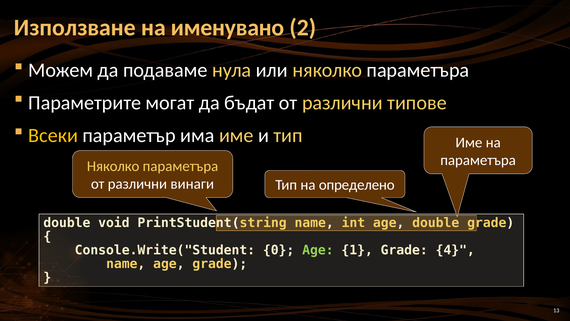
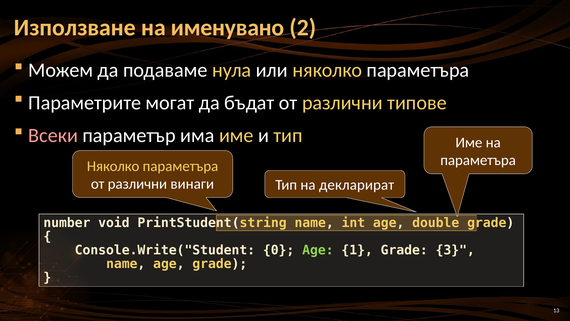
Всеки colour: yellow -> pink
определено: определено -> декларират
double at (67, 223): double -> number
4: 4 -> 3
